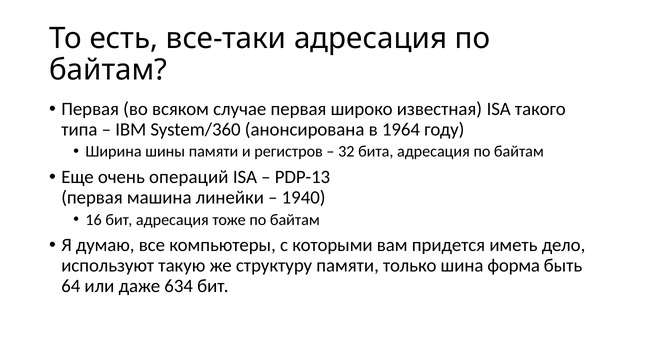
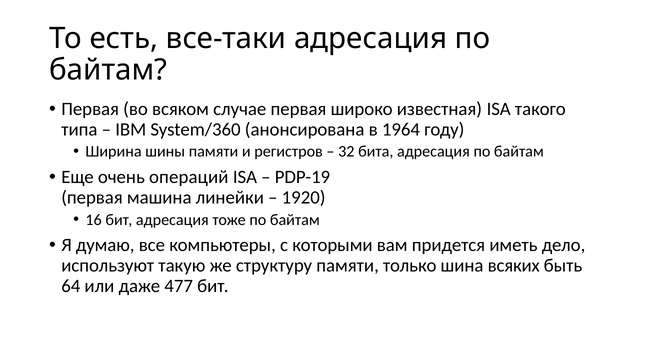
PDP-13: PDP-13 -> PDP-19
1940: 1940 -> 1920
форма: форма -> всяких
634: 634 -> 477
